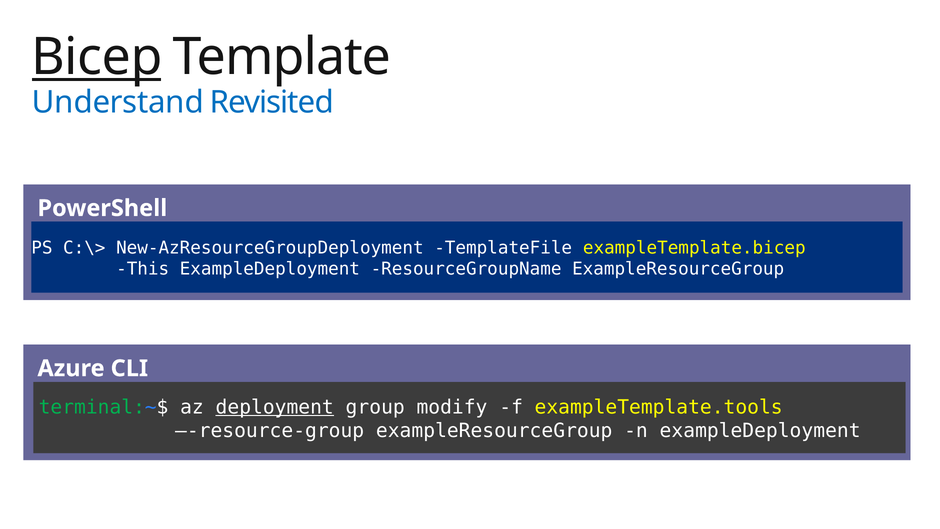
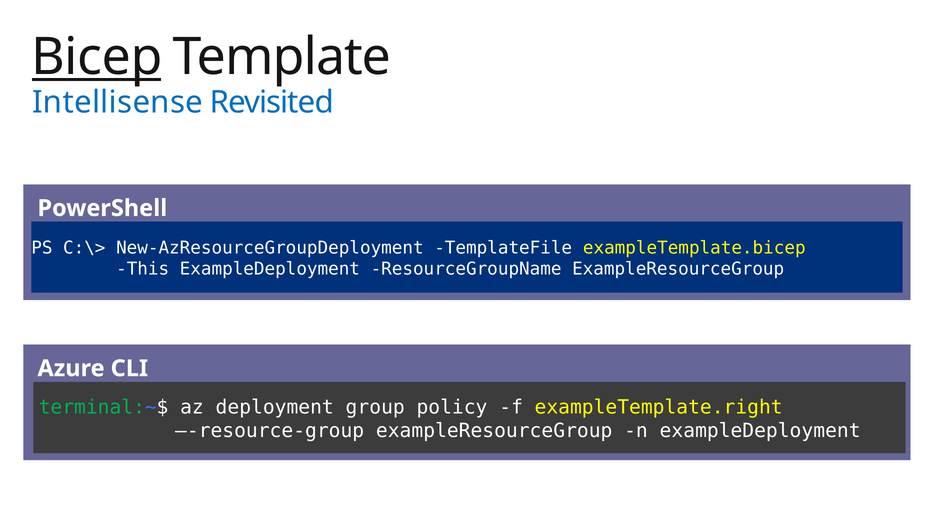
Understand: Understand -> Intellisense
deployment underline: present -> none
modify: modify -> policy
exampleTemplate.tools: exampleTemplate.tools -> exampleTemplate.right
